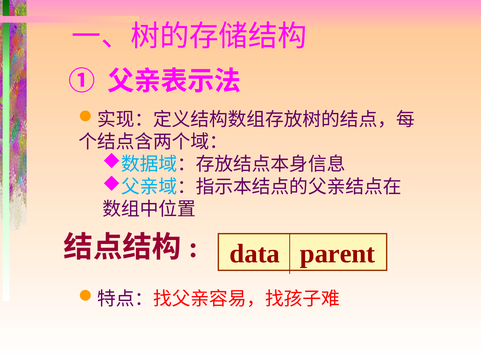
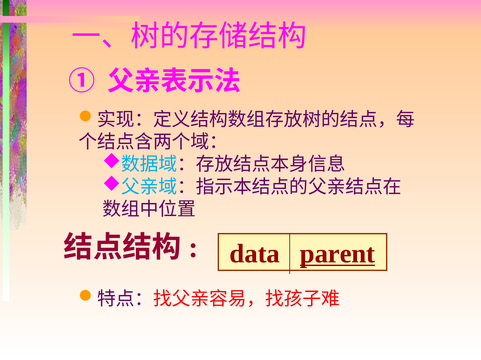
parent underline: none -> present
